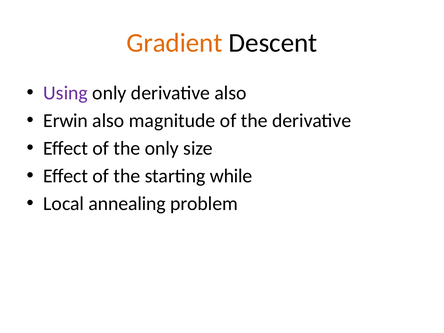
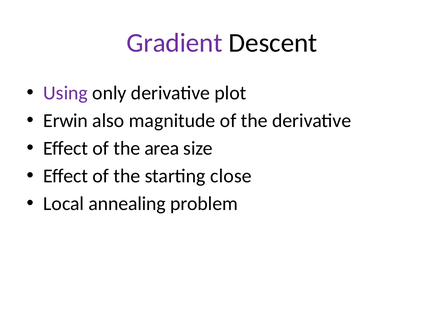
Gradient colour: orange -> purple
derivative also: also -> plot
the only: only -> area
while: while -> close
